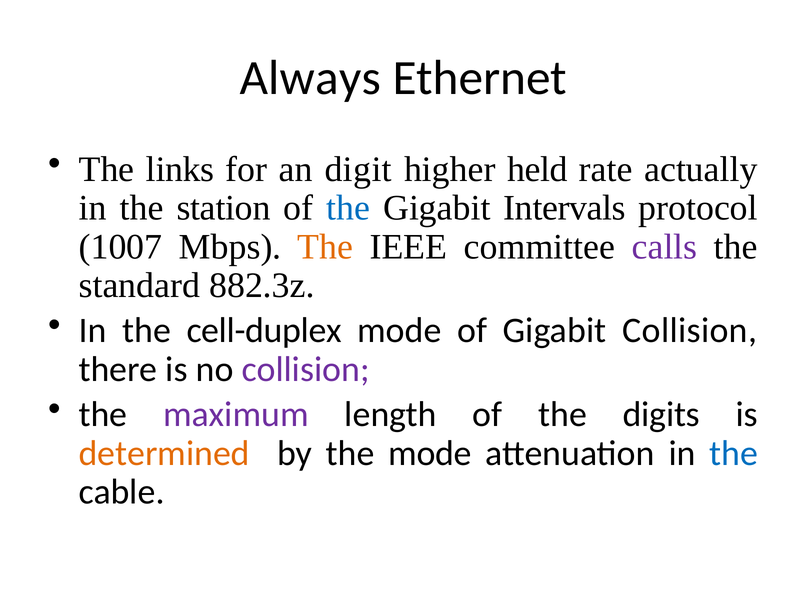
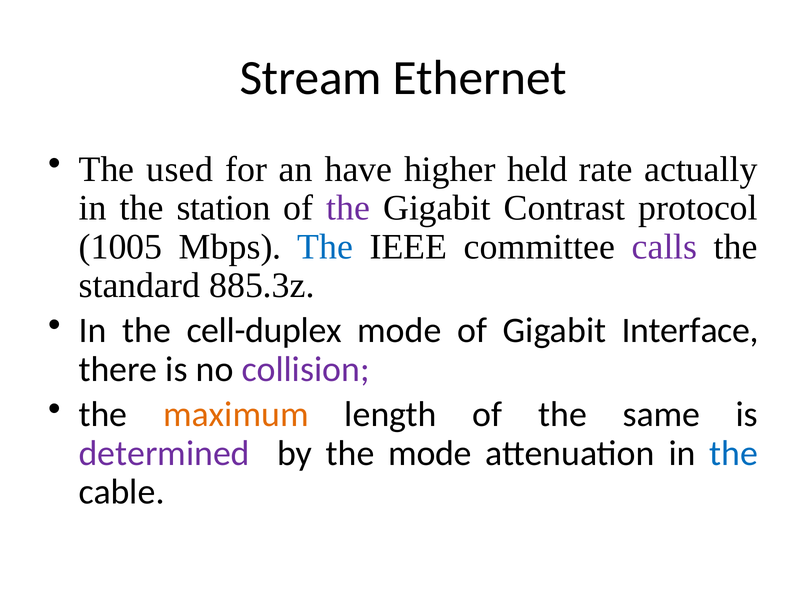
Always: Always -> Stream
links: links -> used
digit: digit -> have
the at (348, 208) colour: blue -> purple
Intervals: Intervals -> Contrast
1007: 1007 -> 1005
The at (325, 247) colour: orange -> blue
882.3z: 882.3z -> 885.3z
Gigabit Collision: Collision -> Interface
maximum colour: purple -> orange
digits: digits -> same
determined colour: orange -> purple
